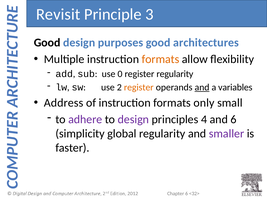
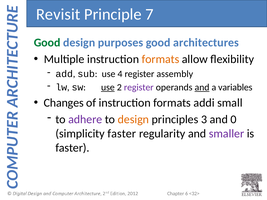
3: 3 -> 7
Good at (47, 43) colour: black -> green
0: 0 -> 4
register regularity: regularity -> assembly
use at (108, 87) underline: none -> present
register at (139, 87) colour: orange -> purple
Address: Address -> Changes
only: only -> addi
design at (133, 119) colour: purple -> orange
4: 4 -> 3
and 6: 6 -> 0
simplicity global: global -> faster
